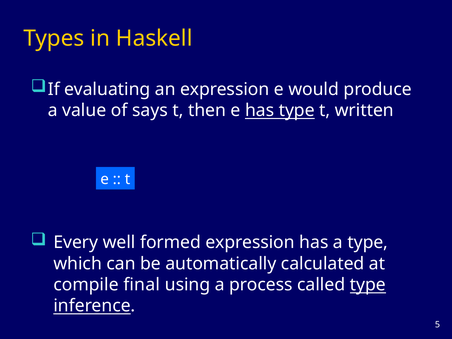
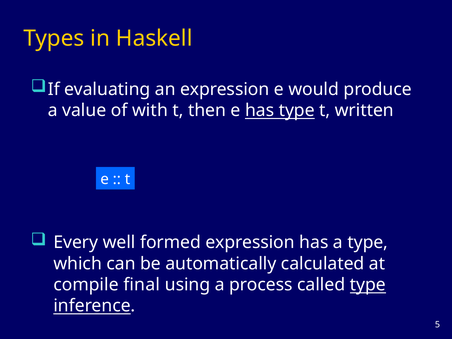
says: says -> with
